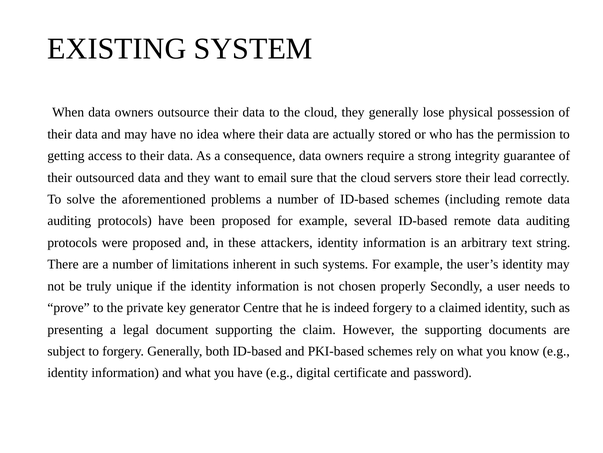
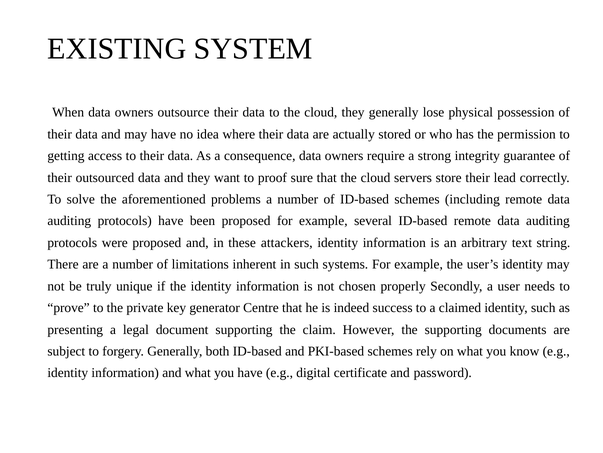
email: email -> proof
indeed forgery: forgery -> success
